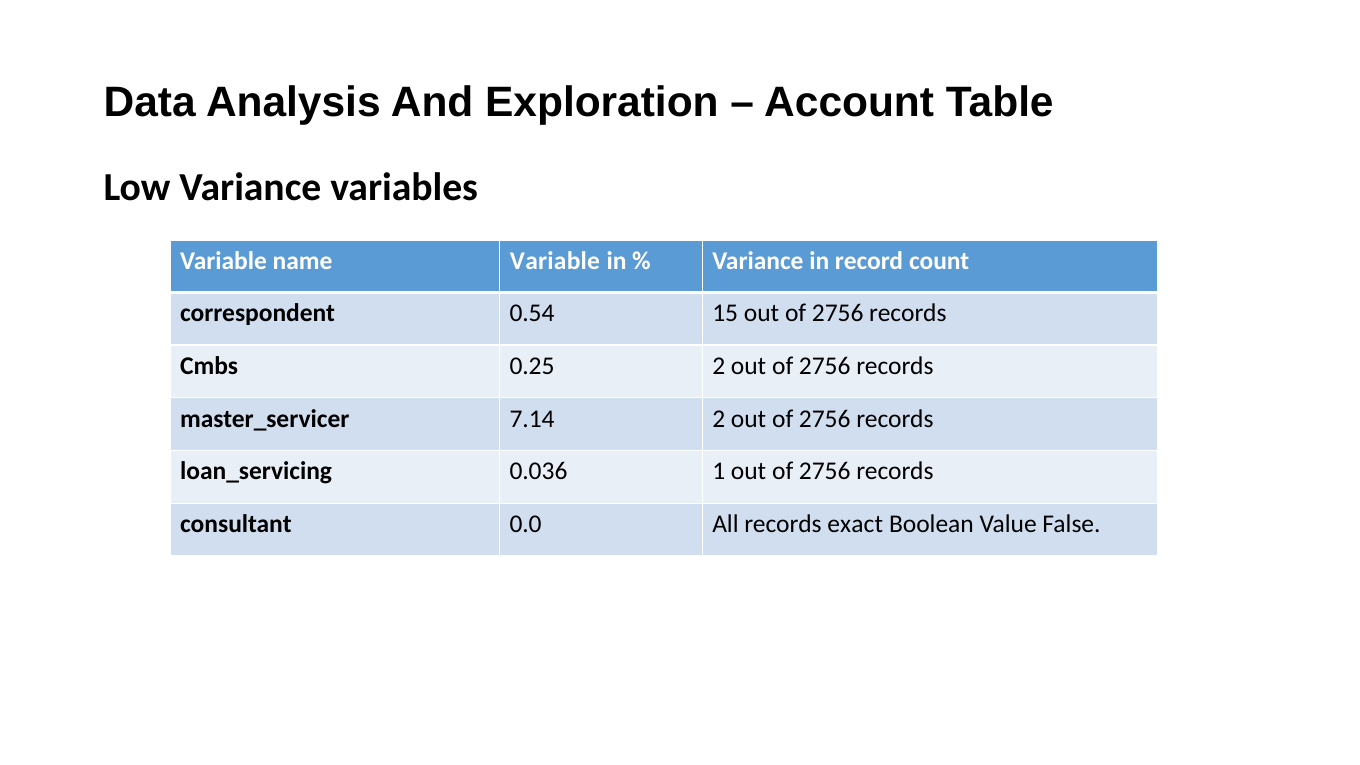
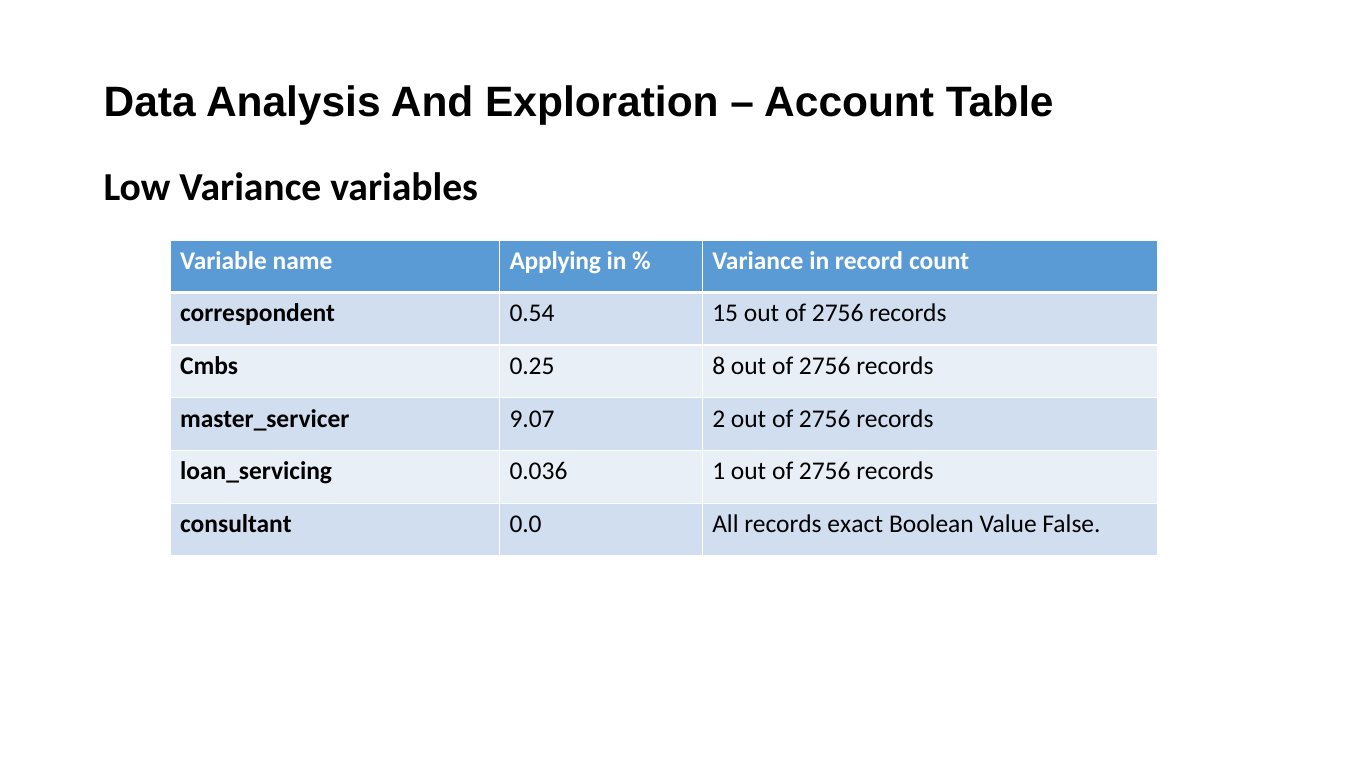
name Variable: Variable -> Applying
0.25 2: 2 -> 8
7.14: 7.14 -> 9.07
